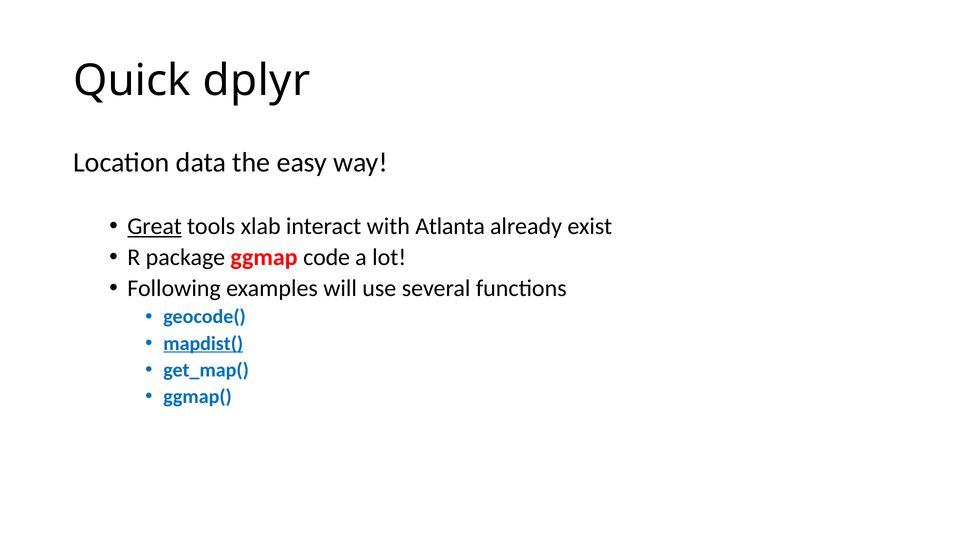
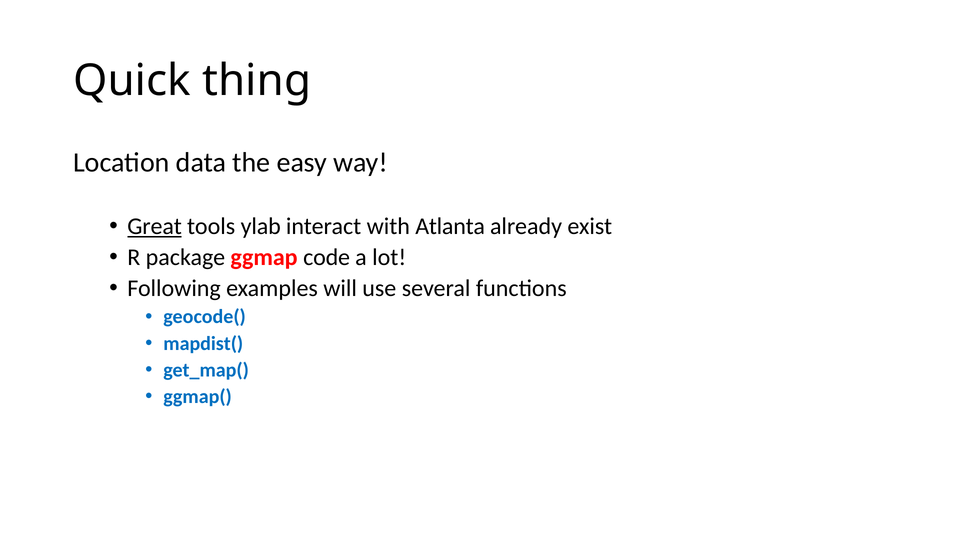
dplyr: dplyr -> thing
xlab: xlab -> ylab
mapdist( underline: present -> none
